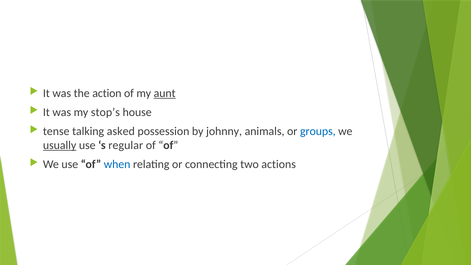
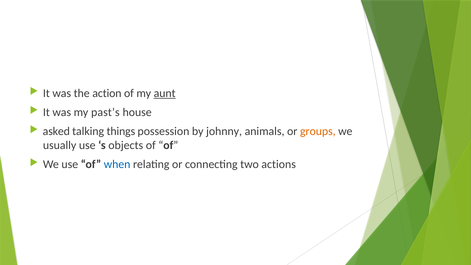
stop’s: stop’s -> past’s
tense: tense -> asked
asked: asked -> things
groups colour: blue -> orange
usually underline: present -> none
regular: regular -> objects
